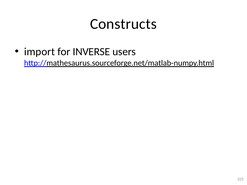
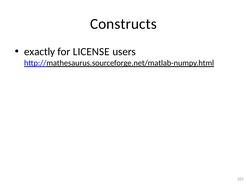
import: import -> exactly
INVERSE: INVERSE -> LICENSE
